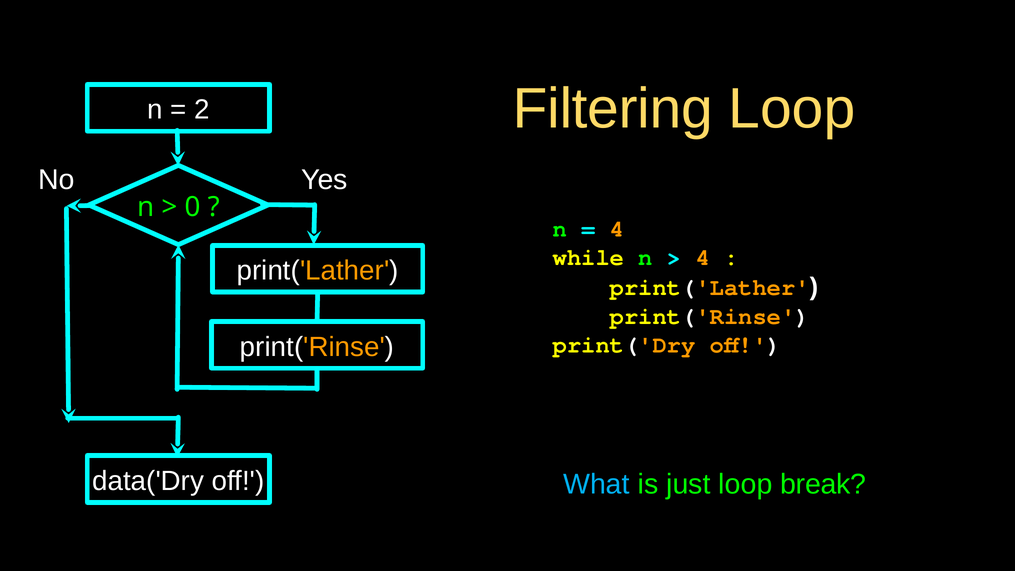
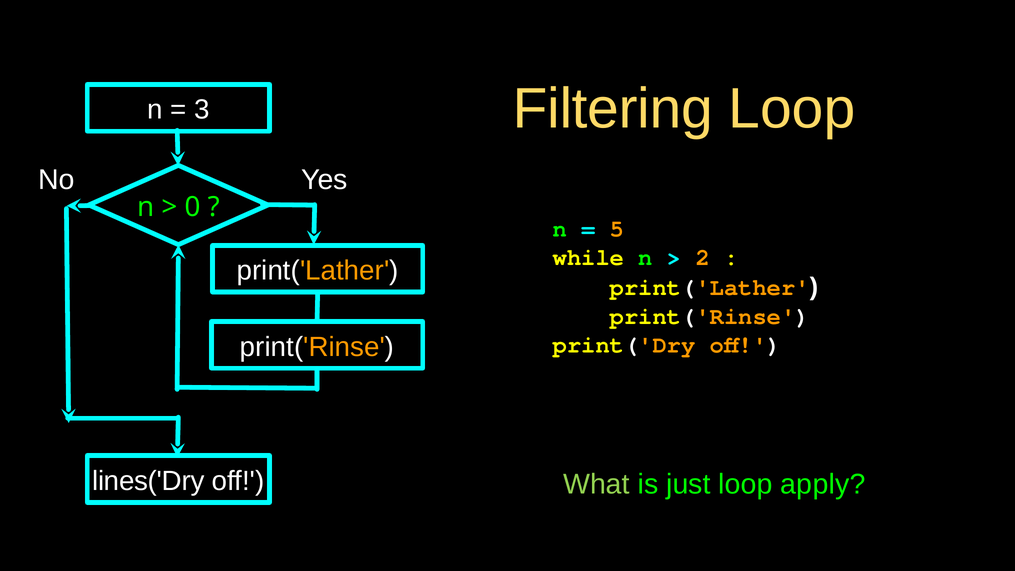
2: 2 -> 3
4 at (617, 229): 4 -> 5
4 at (703, 257): 4 -> 2
data('Dry: data('Dry -> lines('Dry
What colour: light blue -> light green
break: break -> apply
